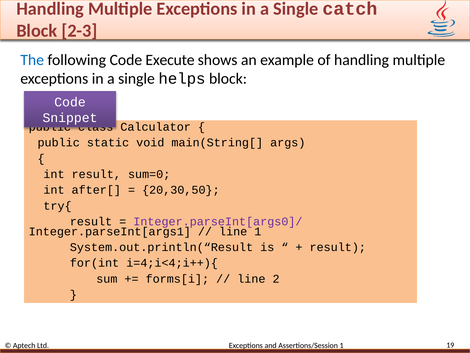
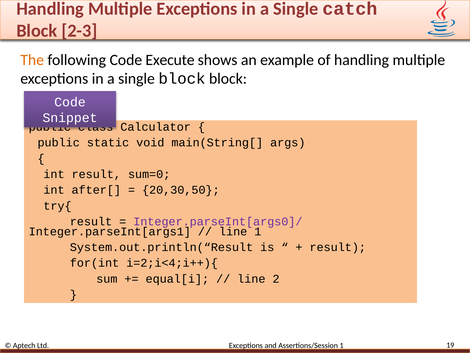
The colour: blue -> orange
single helps: helps -> block
i=4;i<4;i++){: i=4;i<4;i++){ -> i=2;i<4;i++){
forms[i: forms[i -> equal[i
